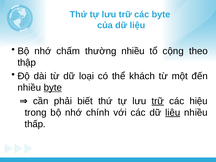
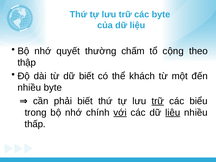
chấm: chấm -> quyết
thường nhiều: nhiều -> chấm
dữ loại: loại -> biết
byte at (53, 88) underline: present -> none
hiệu: hiệu -> biểu
với underline: none -> present
